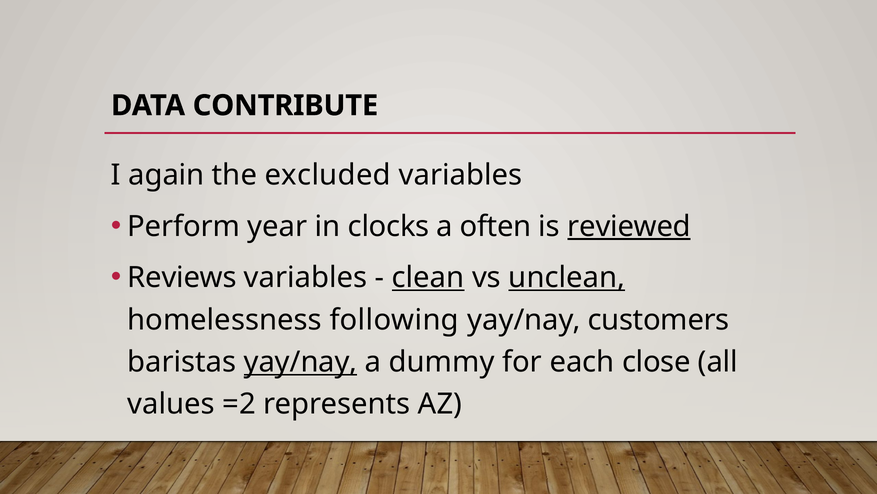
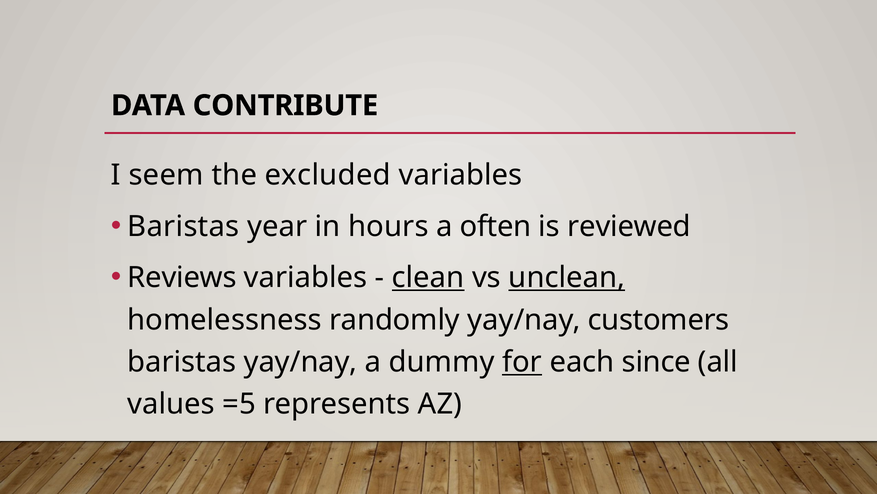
again: again -> seem
Perform at (184, 226): Perform -> Baristas
clocks: clocks -> hours
reviewed underline: present -> none
following: following -> randomly
yay/nay at (301, 362) underline: present -> none
for underline: none -> present
close: close -> since
=2: =2 -> =5
